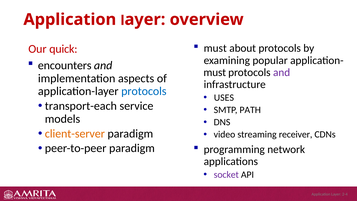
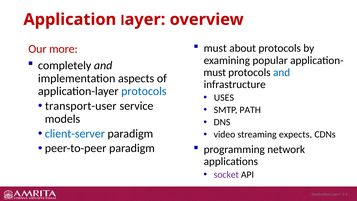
quick: quick -> more
encounters: encounters -> completely
and at (282, 72) colour: purple -> blue
transport-each: transport-each -> transport-user
client-server colour: orange -> blue
receiver: receiver -> expects
